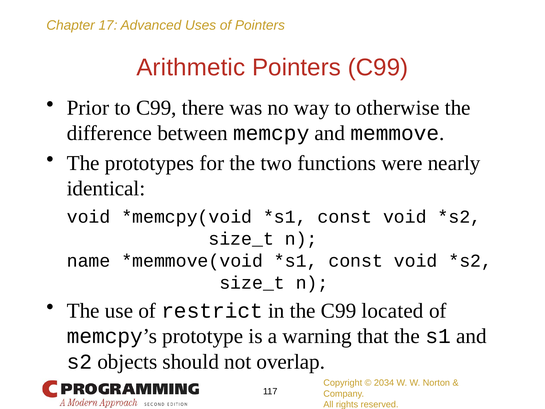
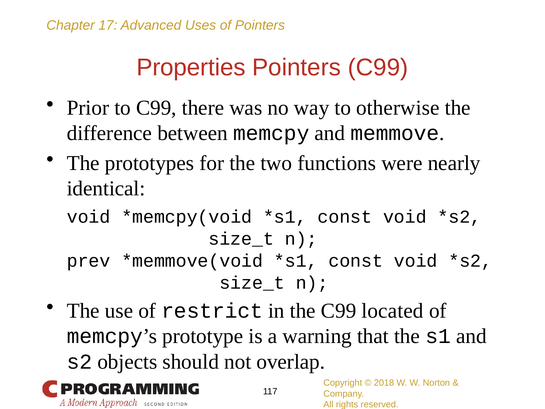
Arithmetic: Arithmetic -> Properties
name: name -> prev
2034: 2034 -> 2018
